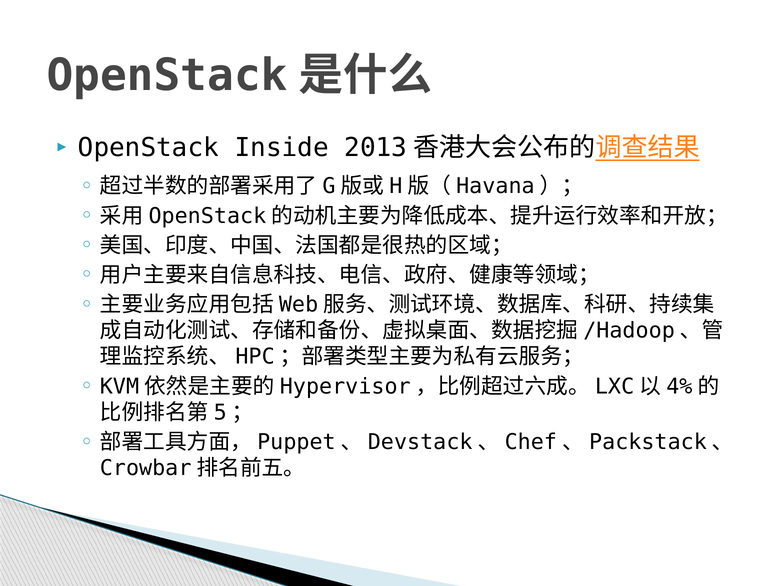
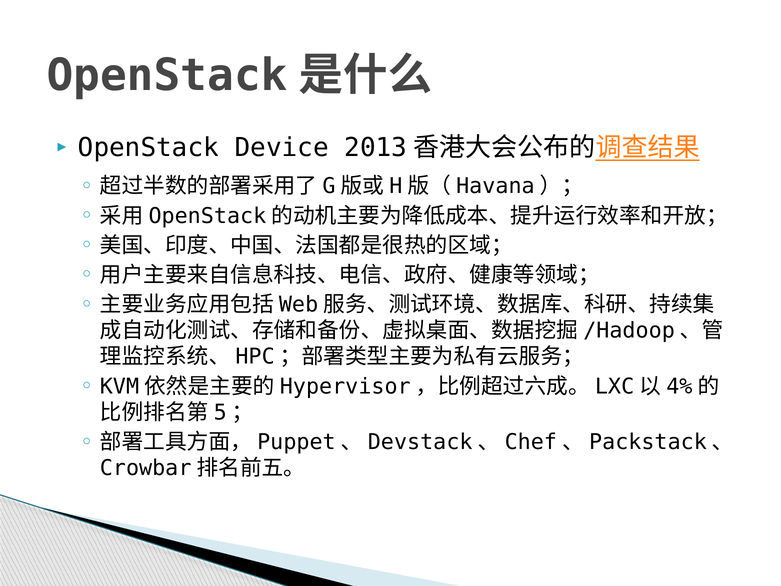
Inside: Inside -> Device
